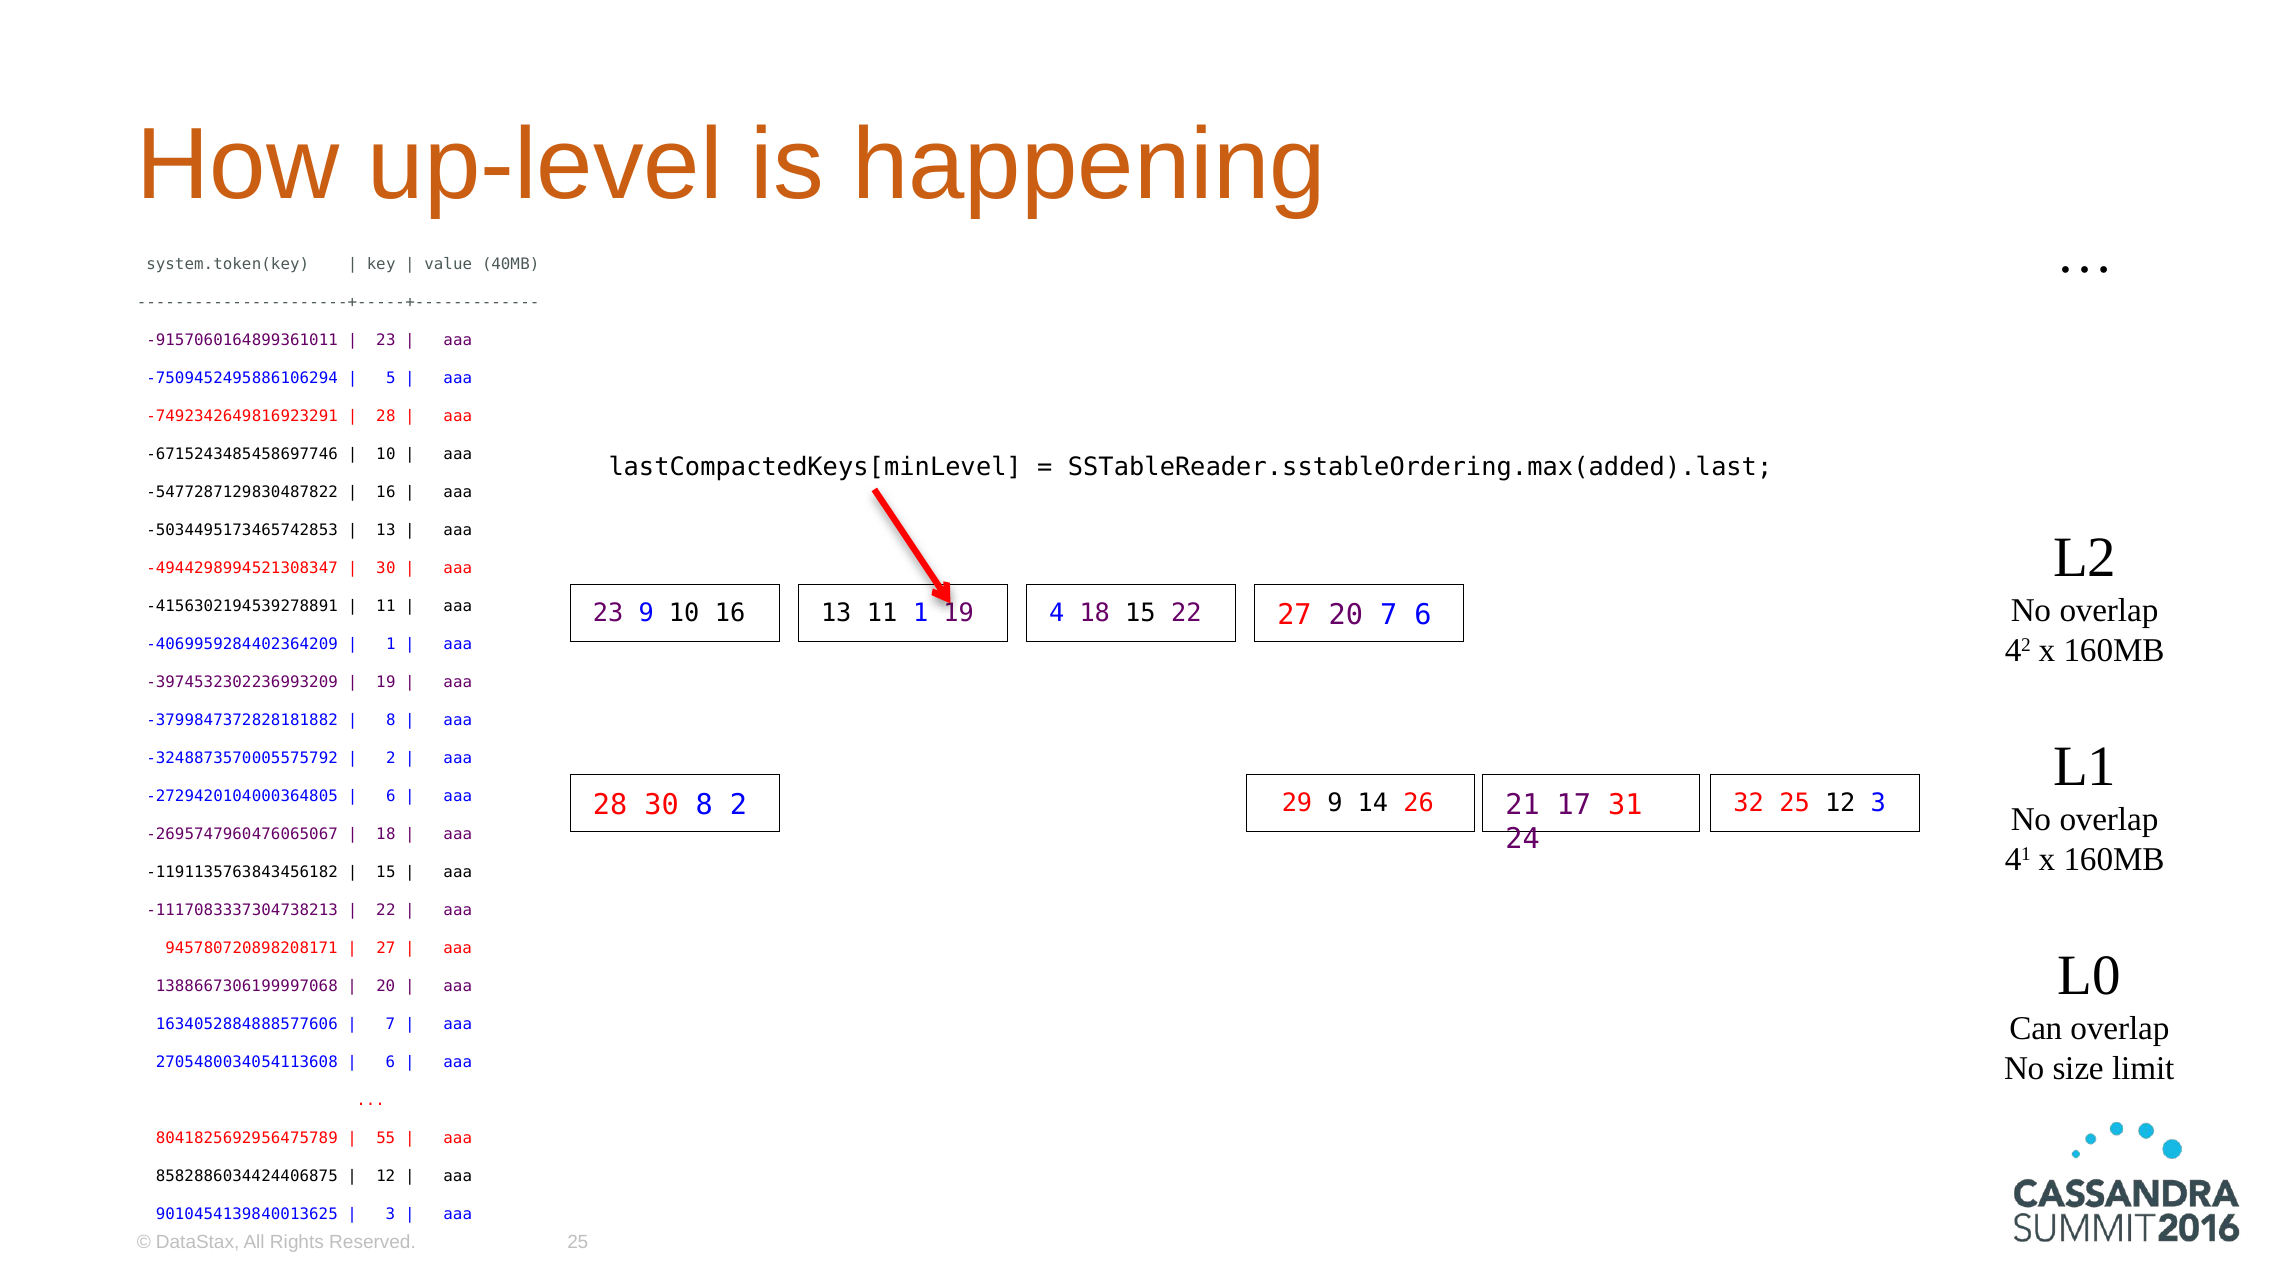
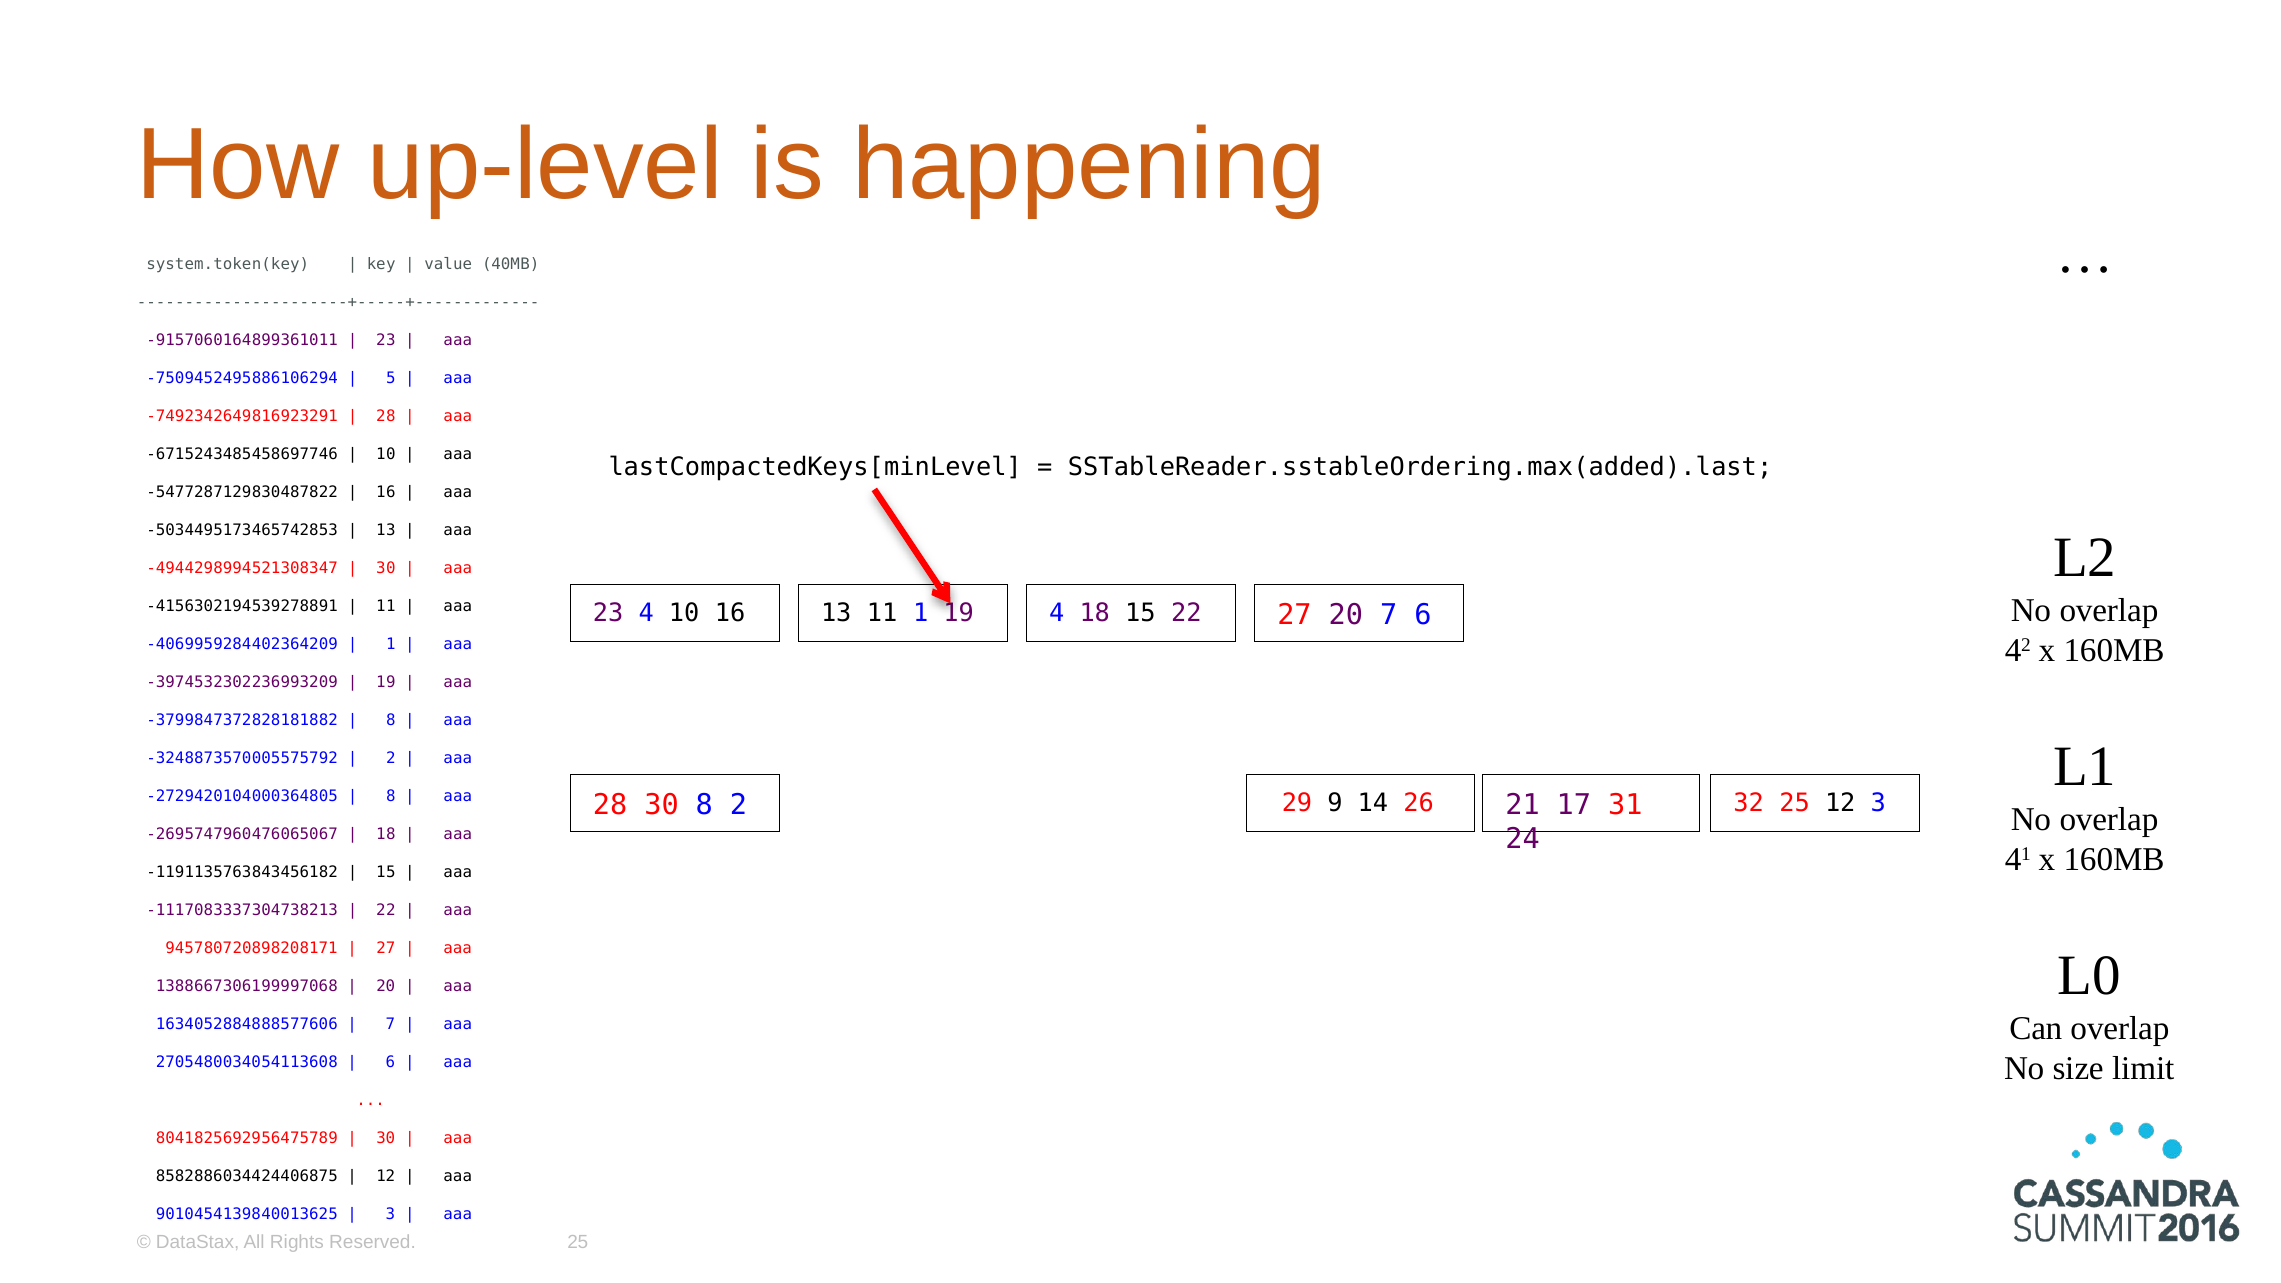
23 9: 9 -> 4
6 at (391, 796): 6 -> 8
55 at (386, 1138): 55 -> 30
